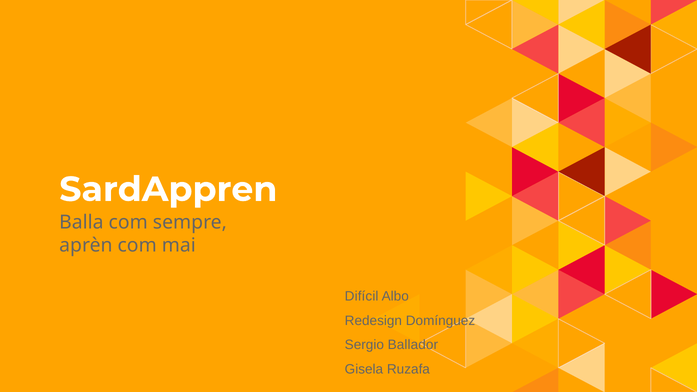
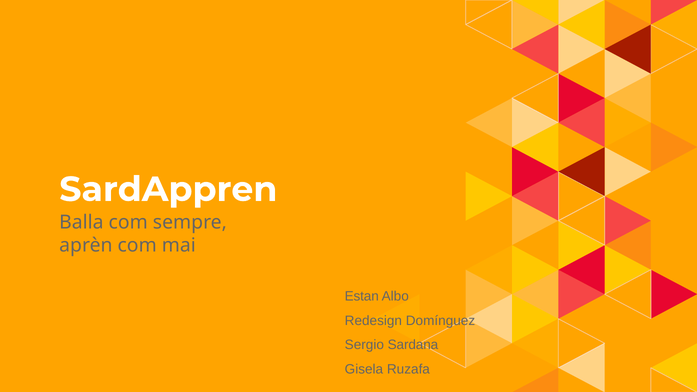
Difícil: Difícil -> Estan
Ballador: Ballador -> Sardana
